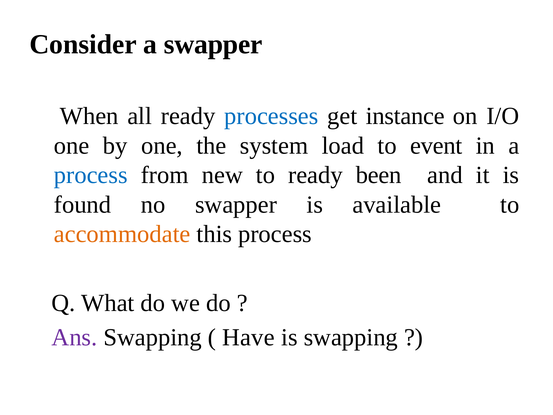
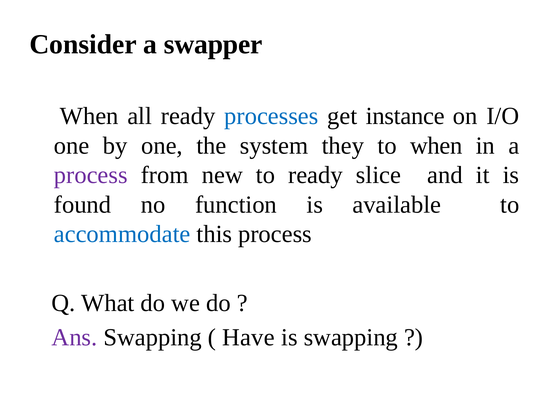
load: load -> they
to event: event -> when
process at (91, 175) colour: blue -> purple
been: been -> slice
no swapper: swapper -> function
accommodate colour: orange -> blue
